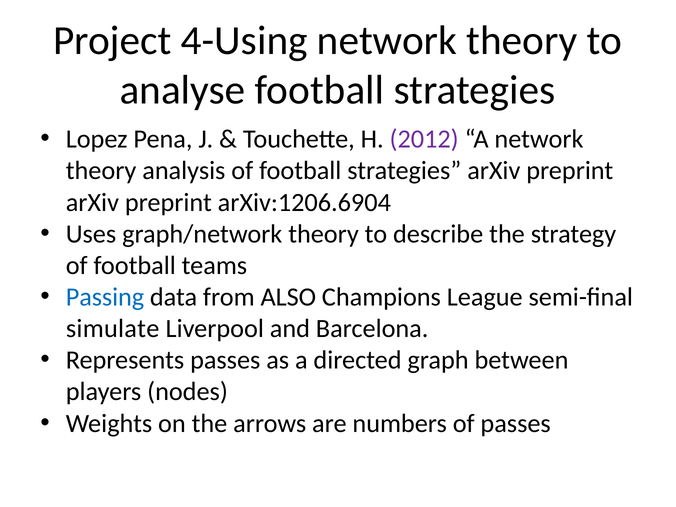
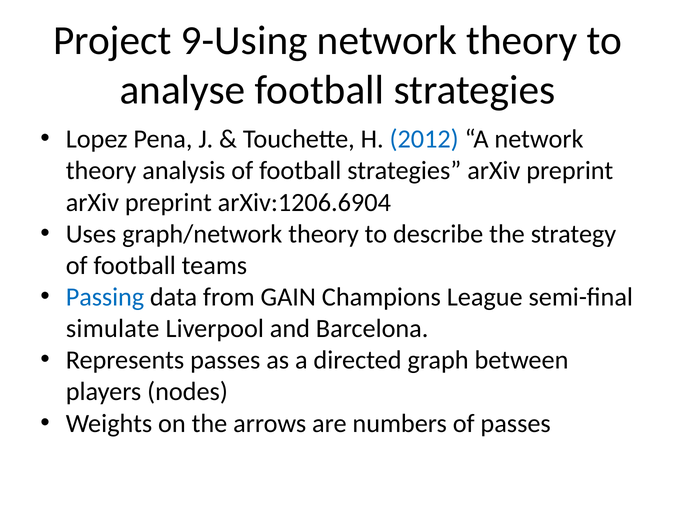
4-Using: 4-Using -> 9-Using
2012 colour: purple -> blue
ALSO: ALSO -> GAIN
